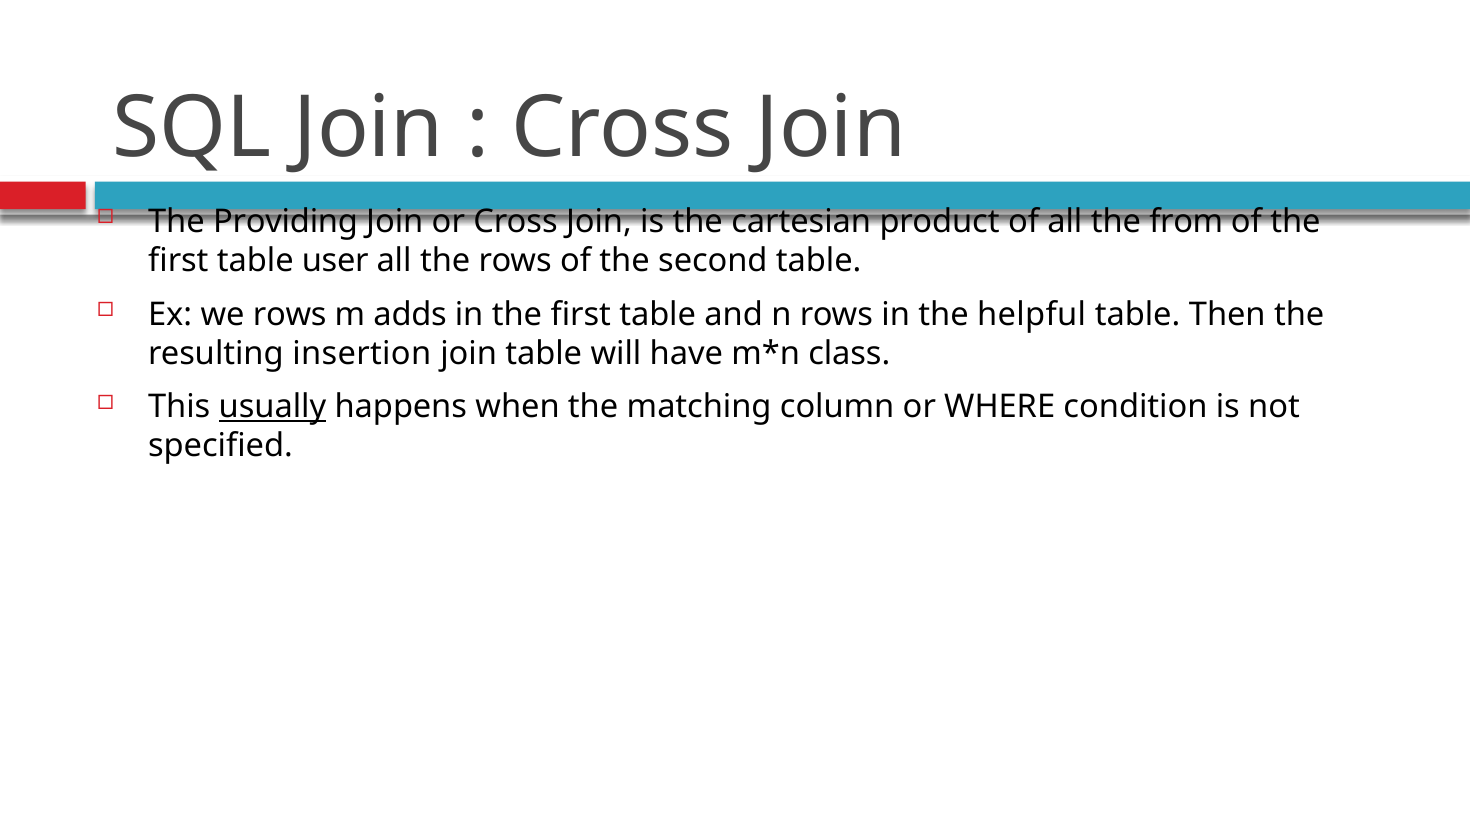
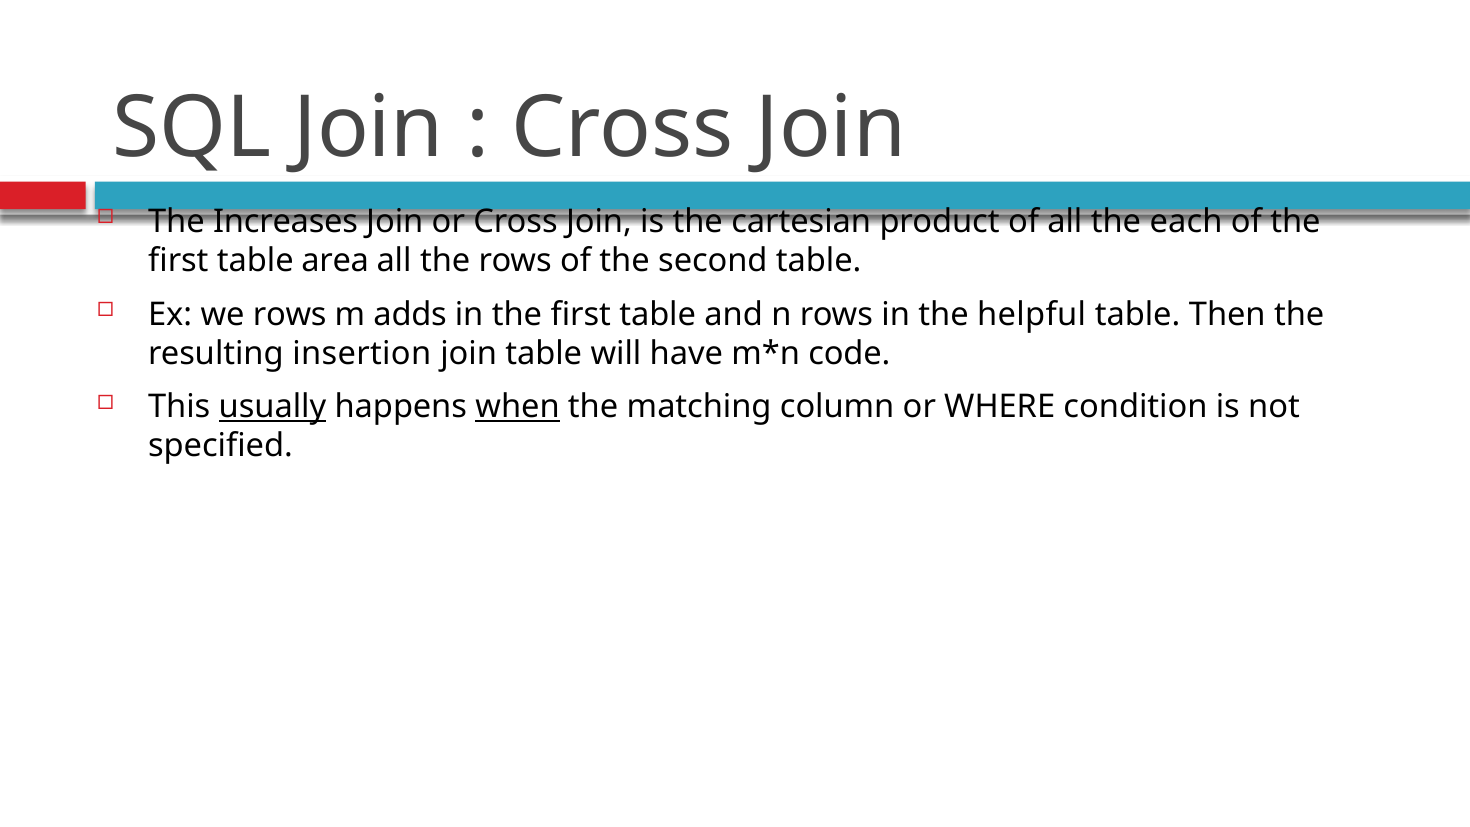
Providing: Providing -> Increases
from: from -> each
user: user -> area
class: class -> code
when underline: none -> present
